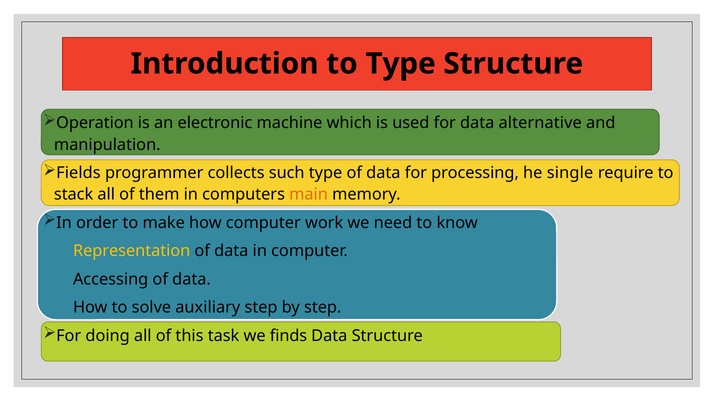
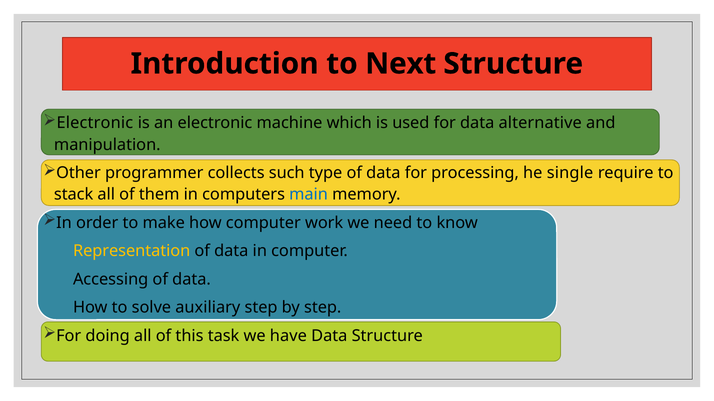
to Type: Type -> Next
Operation at (95, 123): Operation -> Electronic
Fields: Fields -> Other
main colour: orange -> blue
finds: finds -> have
